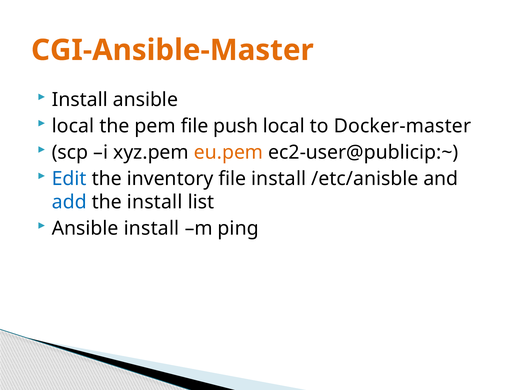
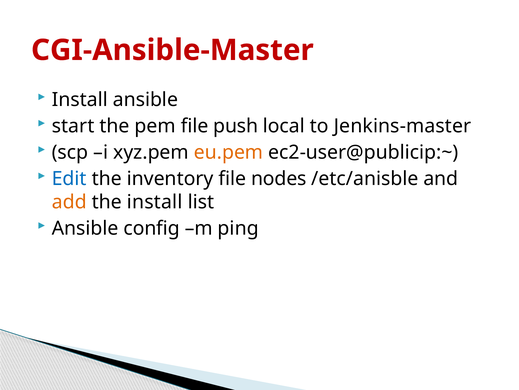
CGI-Ansible-Master colour: orange -> red
local at (73, 126): local -> start
Docker-master: Docker-master -> Jenkins-master
file install: install -> nodes
add colour: blue -> orange
Ansible install: install -> config
